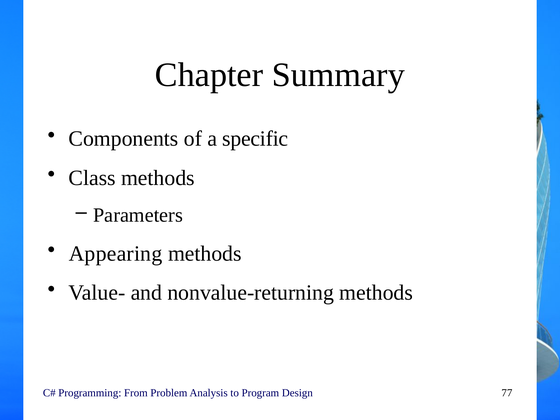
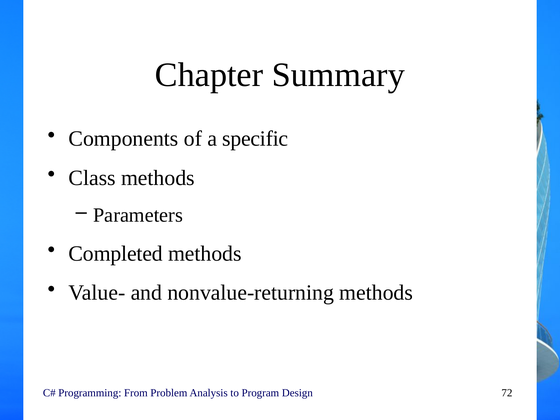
Appearing: Appearing -> Completed
77: 77 -> 72
